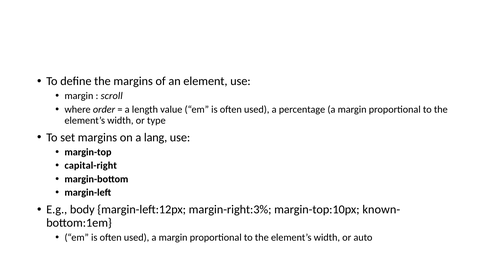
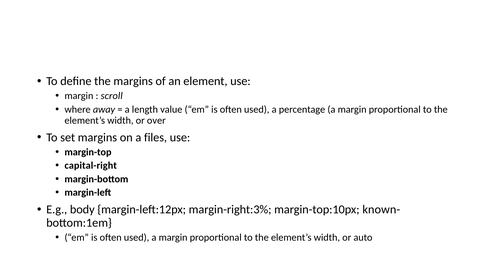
order: order -> away
type: type -> over
lang: lang -> files
